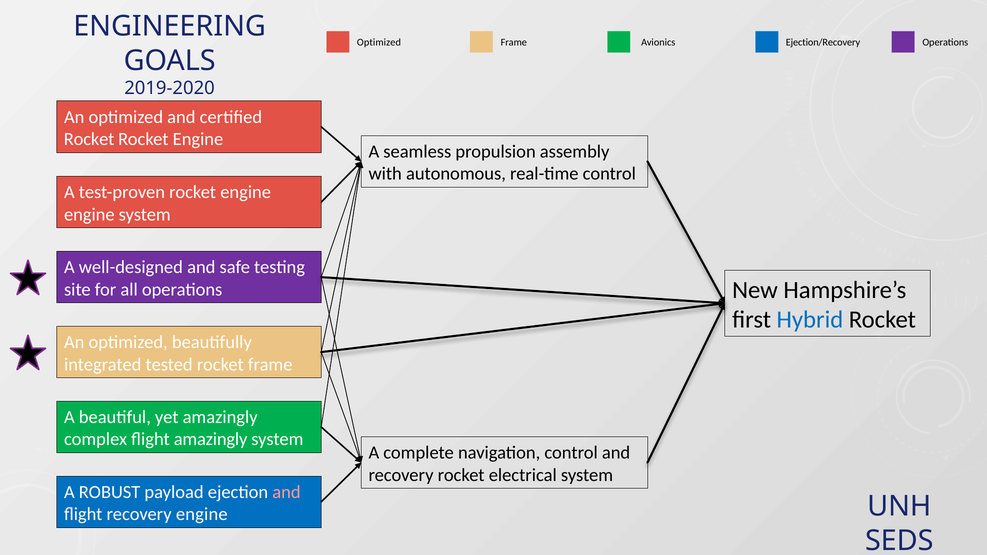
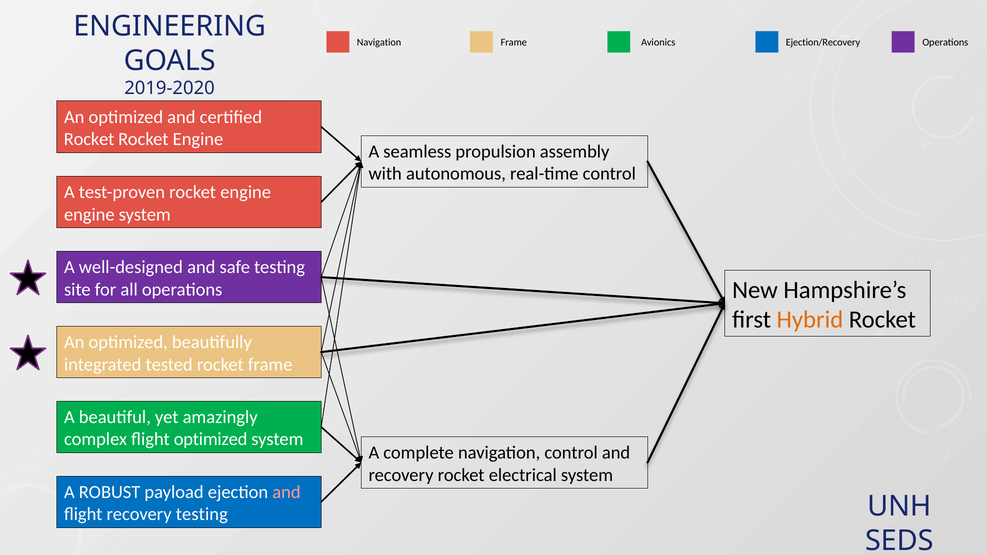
Optimized at (379, 43): Optimized -> Navigation
Hybrid colour: blue -> orange
flight amazingly: amazingly -> optimized
recovery engine: engine -> testing
